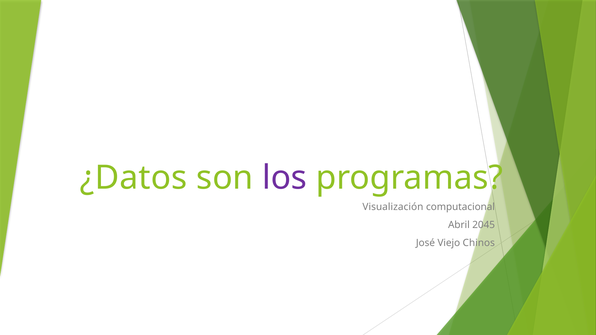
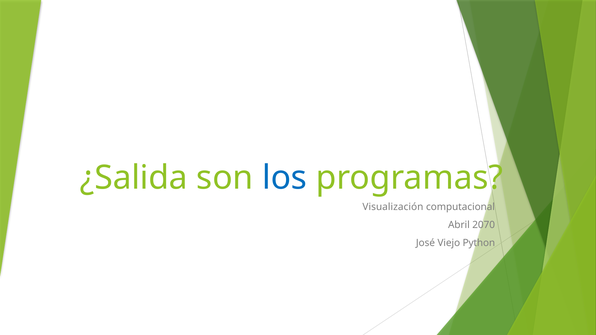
¿Datos: ¿Datos -> ¿Salida
los colour: purple -> blue
2045: 2045 -> 2070
Chinos: Chinos -> Python
